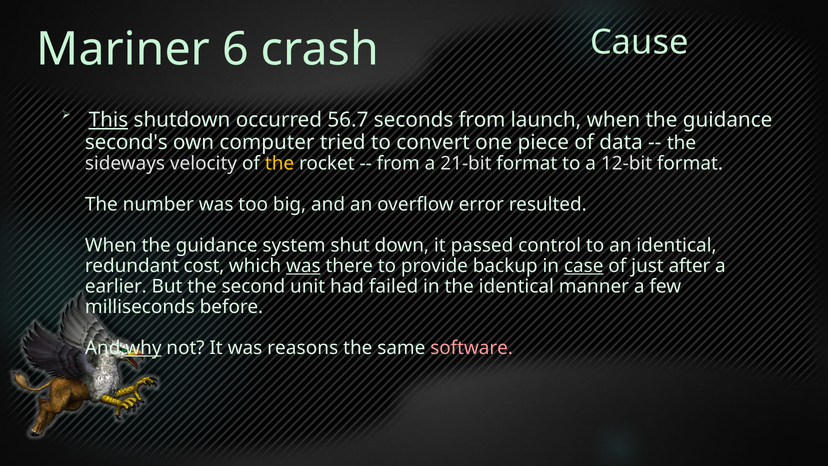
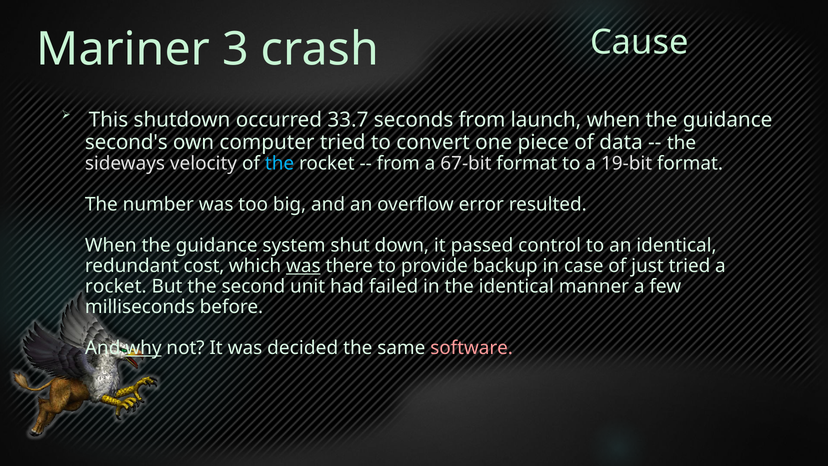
6: 6 -> 3
This underline: present -> none
56.7: 56.7 -> 33.7
the at (280, 163) colour: yellow -> light blue
21-bit: 21-bit -> 67-bit
12-bit: 12-bit -> 19-bit
case underline: present -> none
just after: after -> tried
earlier at (116, 286): earlier -> rocket
reasons: reasons -> decided
